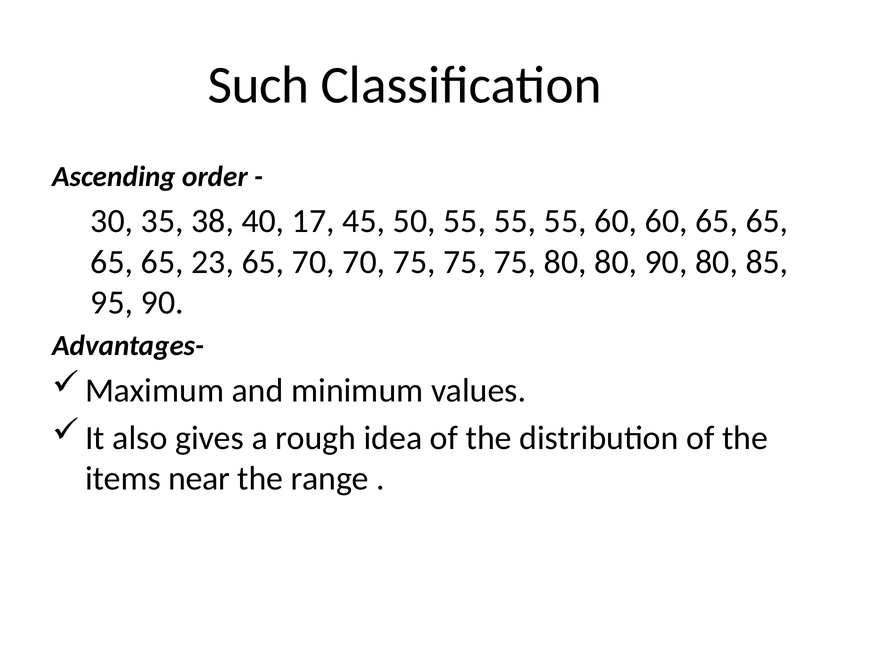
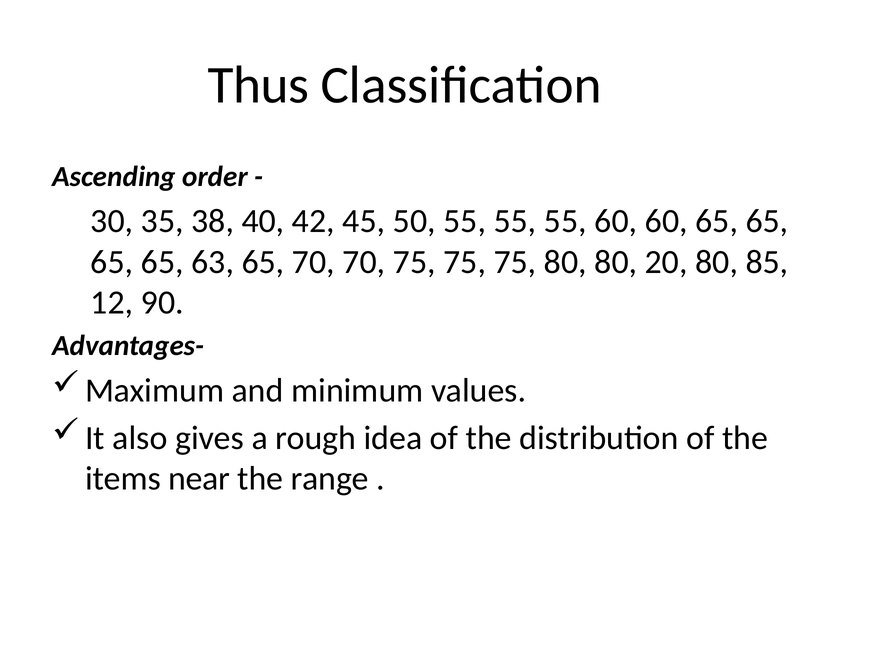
Such: Such -> Thus
17: 17 -> 42
23: 23 -> 63
80 90: 90 -> 20
95: 95 -> 12
